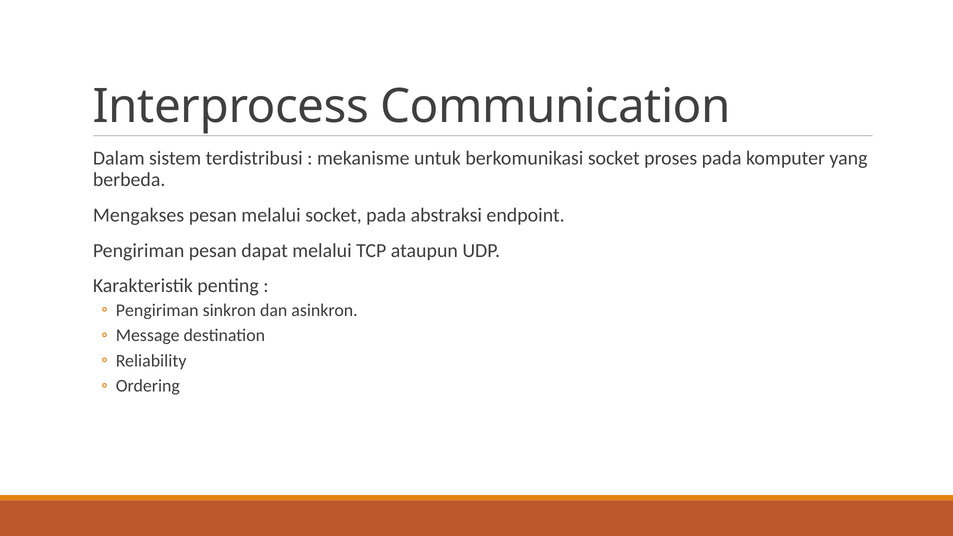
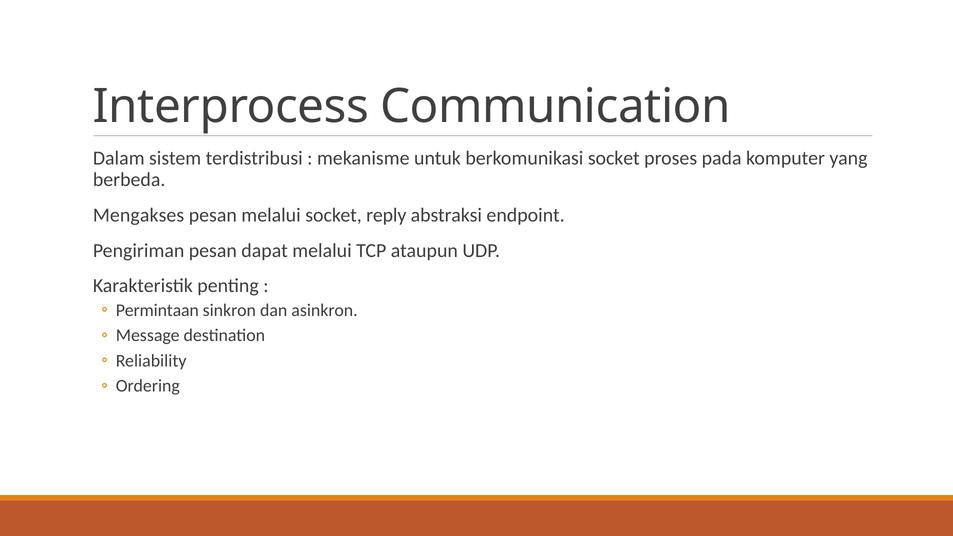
socket pada: pada -> reply
Pengiriman at (157, 310): Pengiriman -> Permintaan
